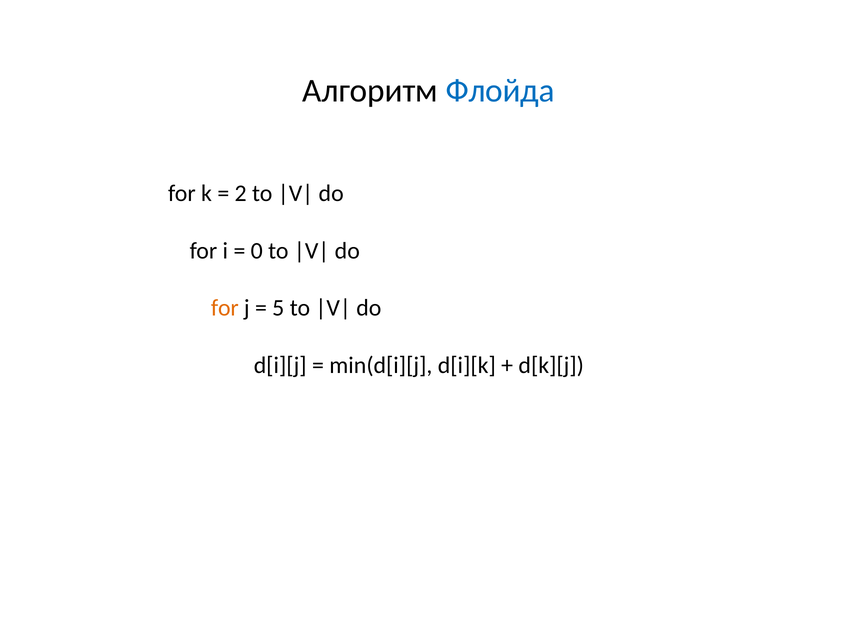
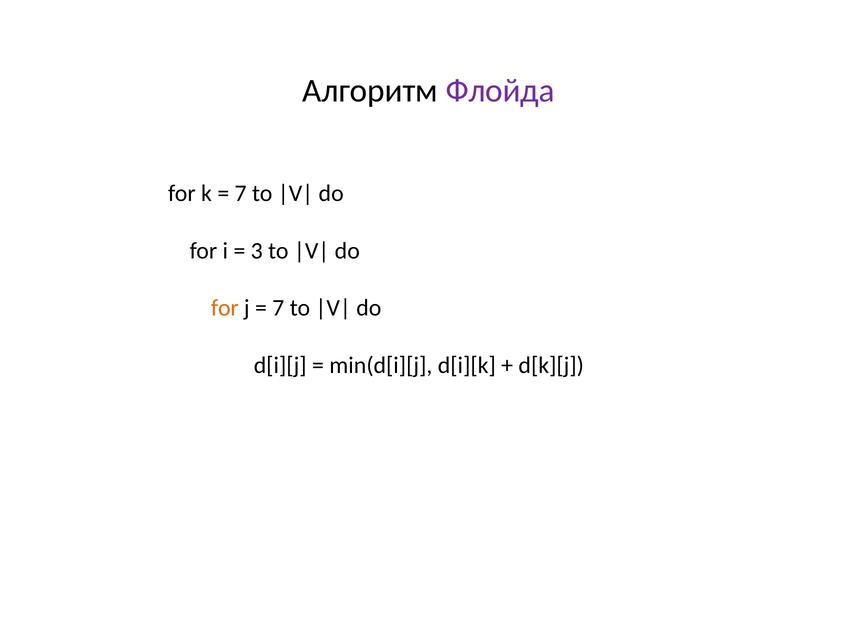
Флойда colour: blue -> purple
2 at (241, 193): 2 -> 7
0: 0 -> 3
5 at (278, 308): 5 -> 7
